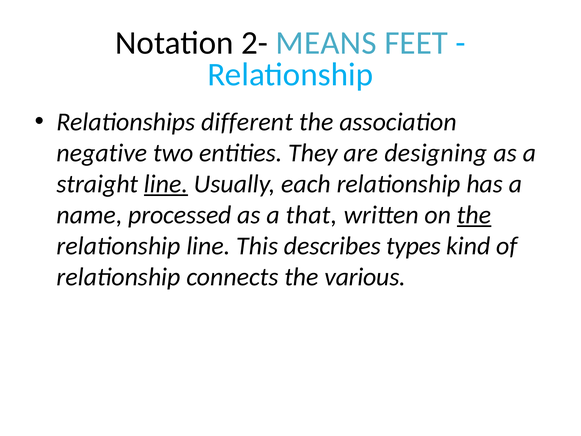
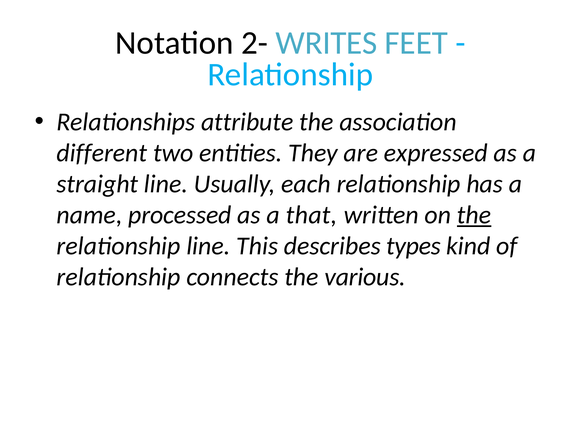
MEANS: MEANS -> WRITES
different: different -> attribute
negative: negative -> different
designing: designing -> expressed
line at (166, 184) underline: present -> none
